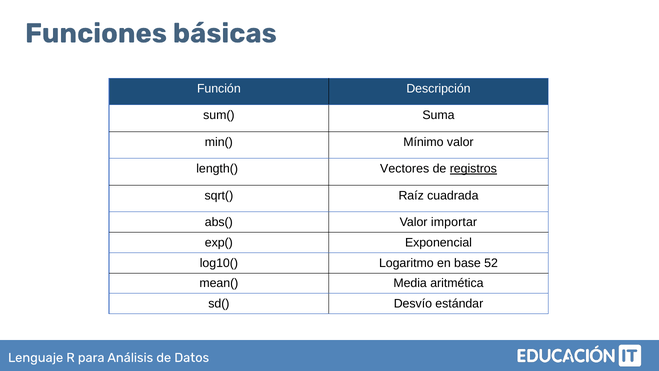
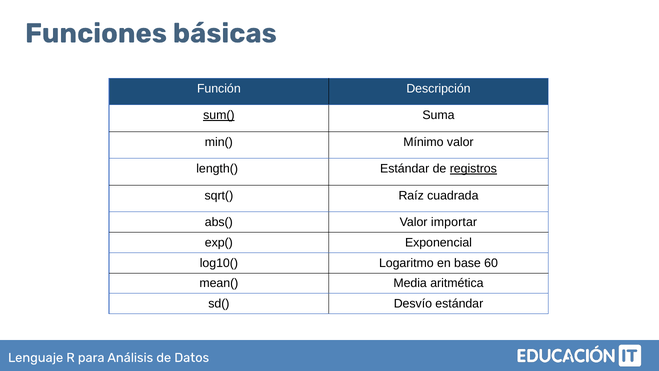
sum( underline: none -> present
length( Vectores: Vectores -> Estándar
52: 52 -> 60
